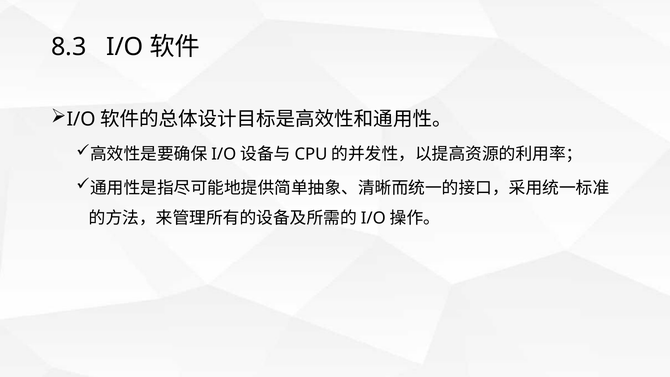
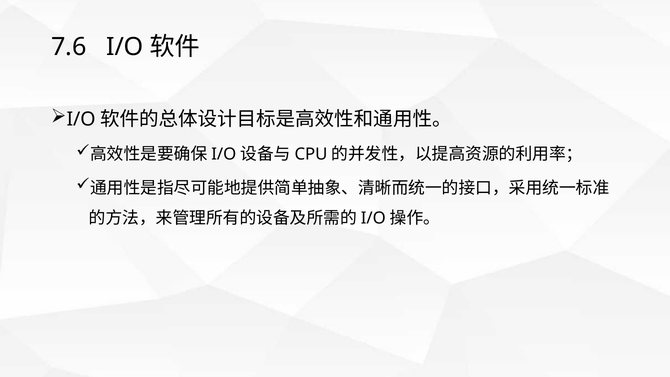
8.3: 8.3 -> 7.6
